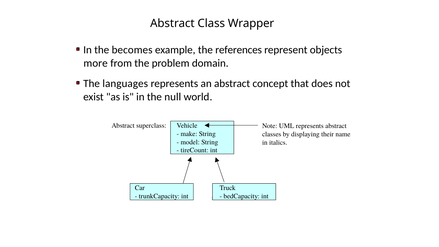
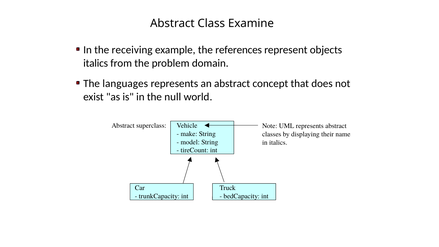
Wrapper: Wrapper -> Examine
becomes: becomes -> receiving
more at (96, 63): more -> italics
